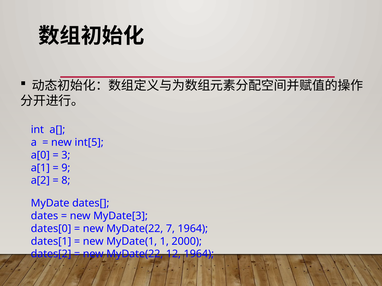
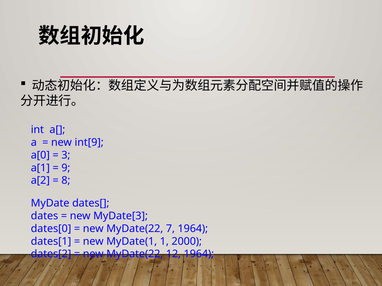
int[5: int[5 -> int[9
